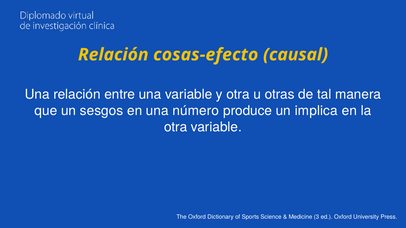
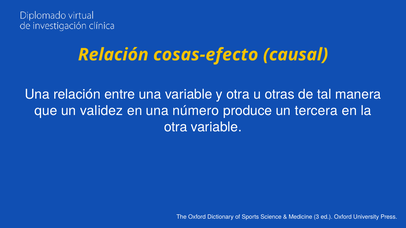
sesgos: sesgos -> validez
implica: implica -> tercera
